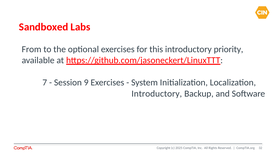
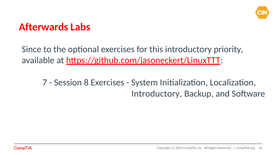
Sandboxed: Sandboxed -> Afterwards
From: From -> Since
9: 9 -> 8
